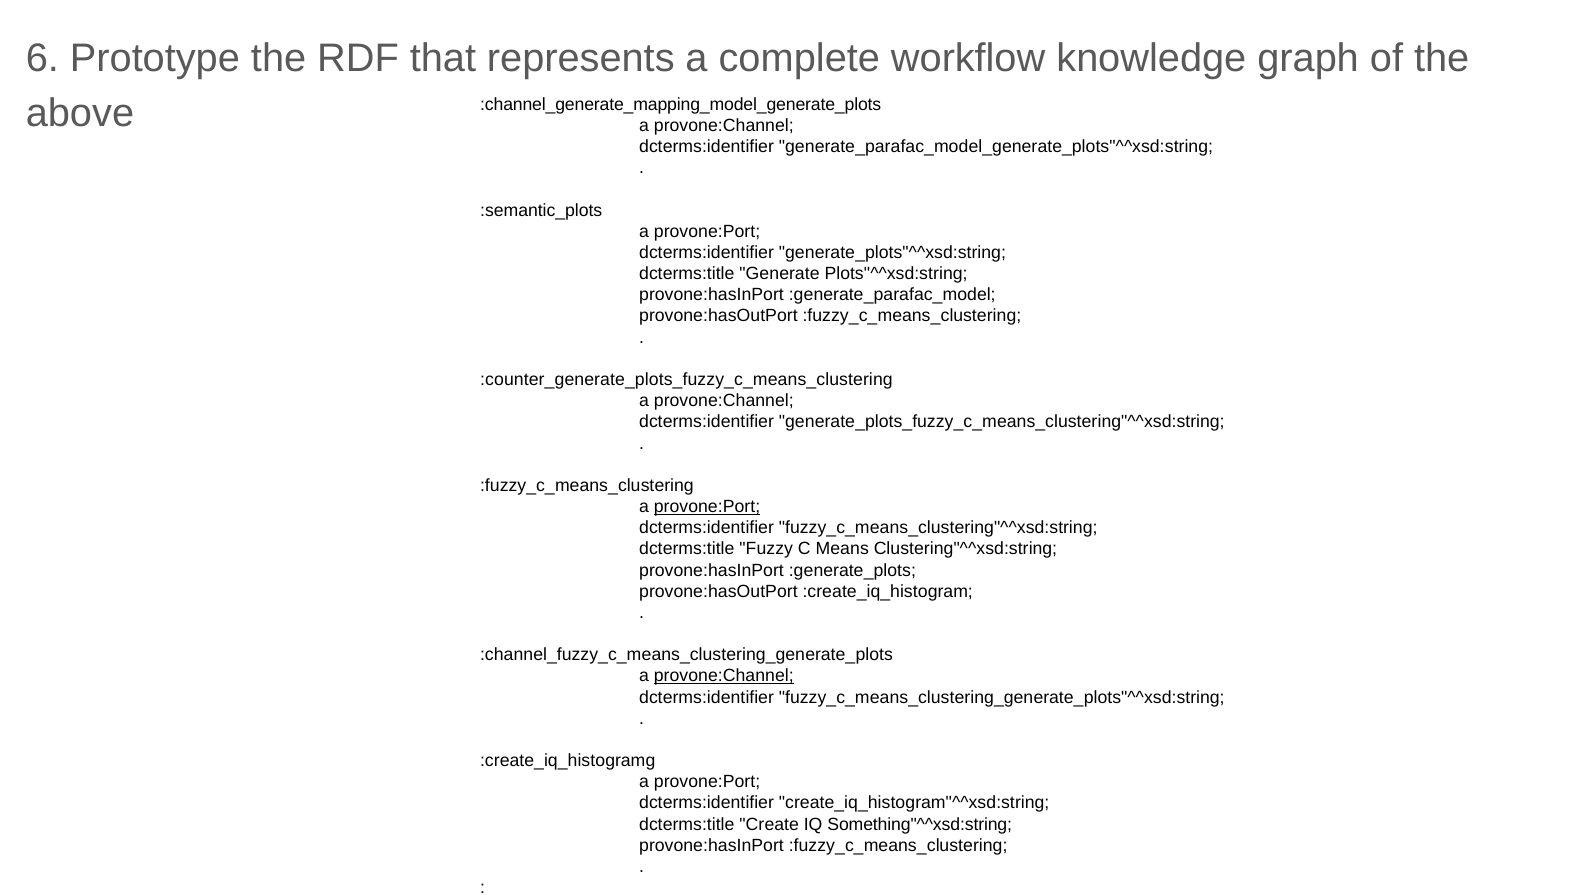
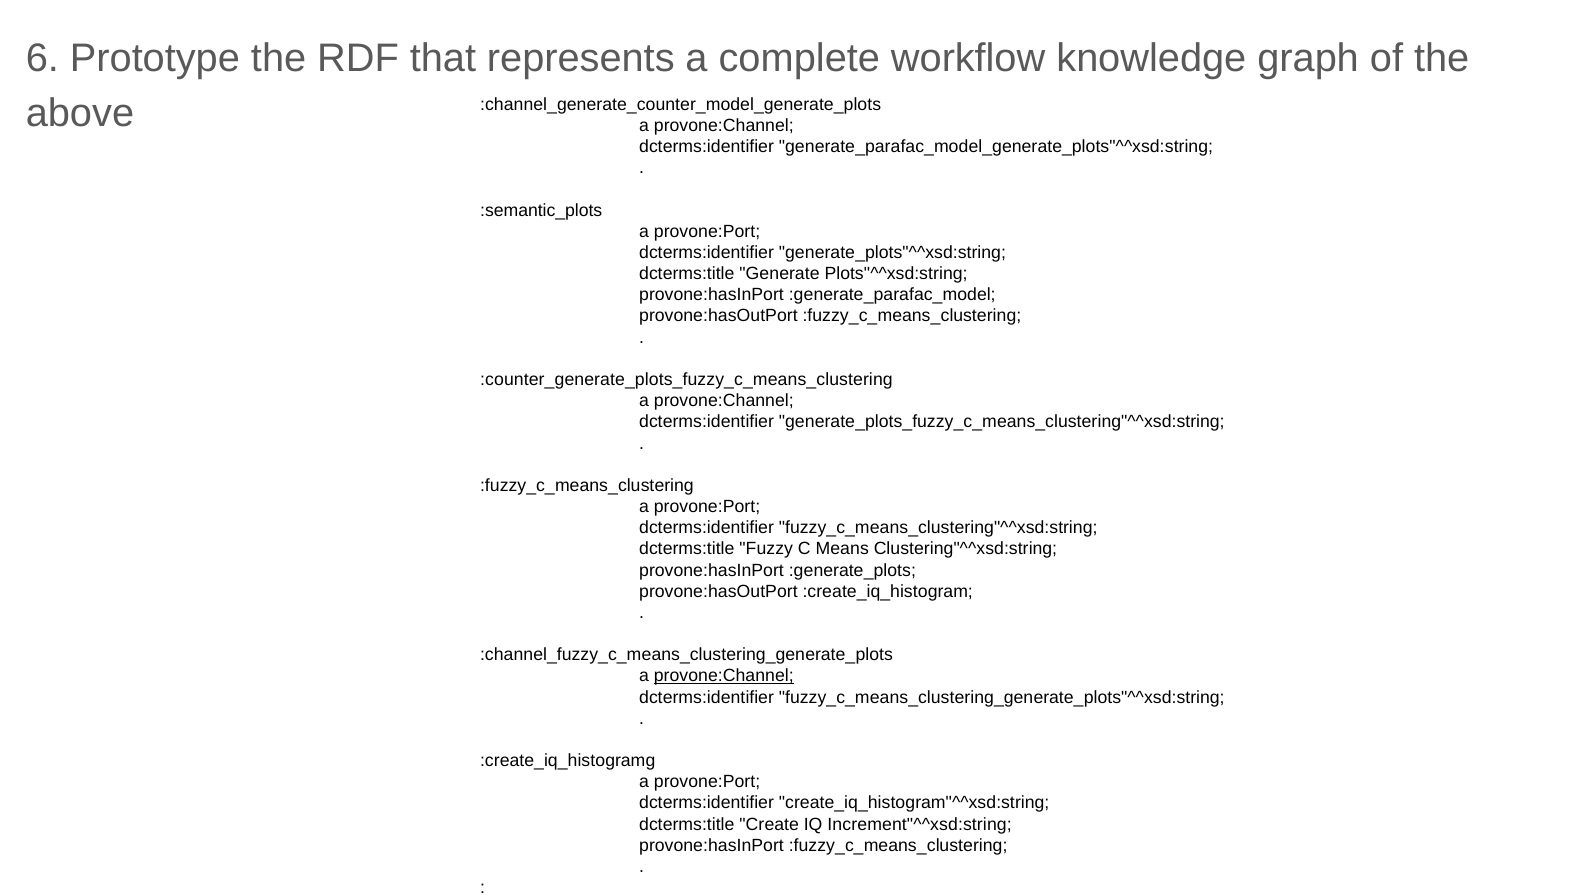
:channel_generate_mapping_model_generate_plots: :channel_generate_mapping_model_generate_plots -> :channel_generate_counter_model_generate_plots
provone:Port at (707, 506) underline: present -> none
Something"^^xsd:string: Something"^^xsd:string -> Increment"^^xsd:string
